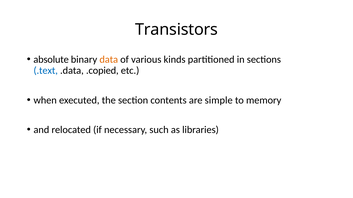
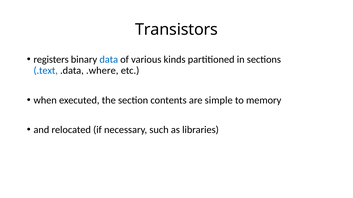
absolute: absolute -> registers
data colour: orange -> blue
.copied: .copied -> .where
